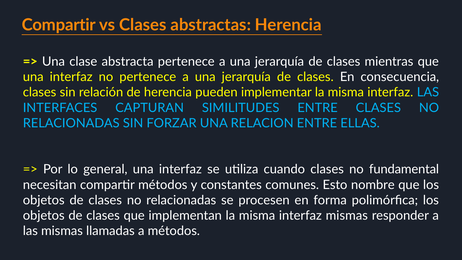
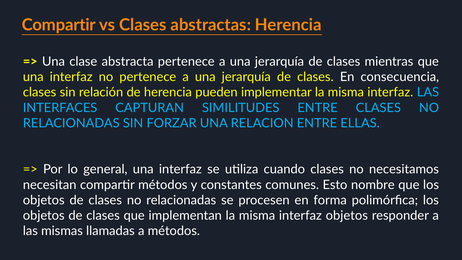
fundamental: fundamental -> necesitamos
interfaz mismas: mismas -> objetos
